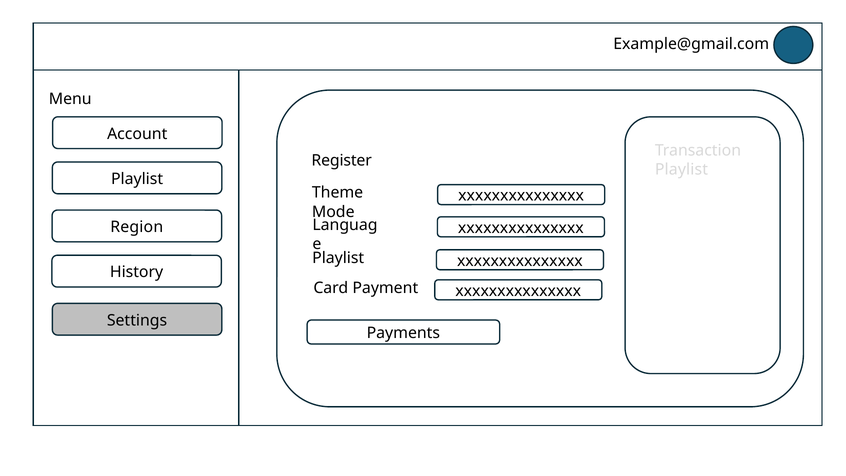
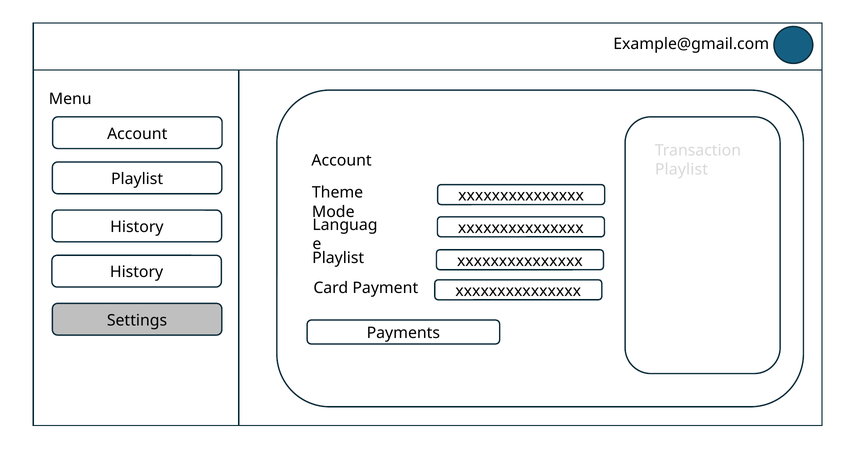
Register at (342, 160): Register -> Account
Region at (137, 227): Region -> History
